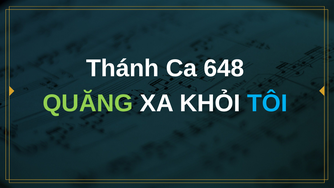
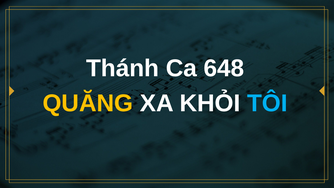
QUĂNG colour: light green -> yellow
